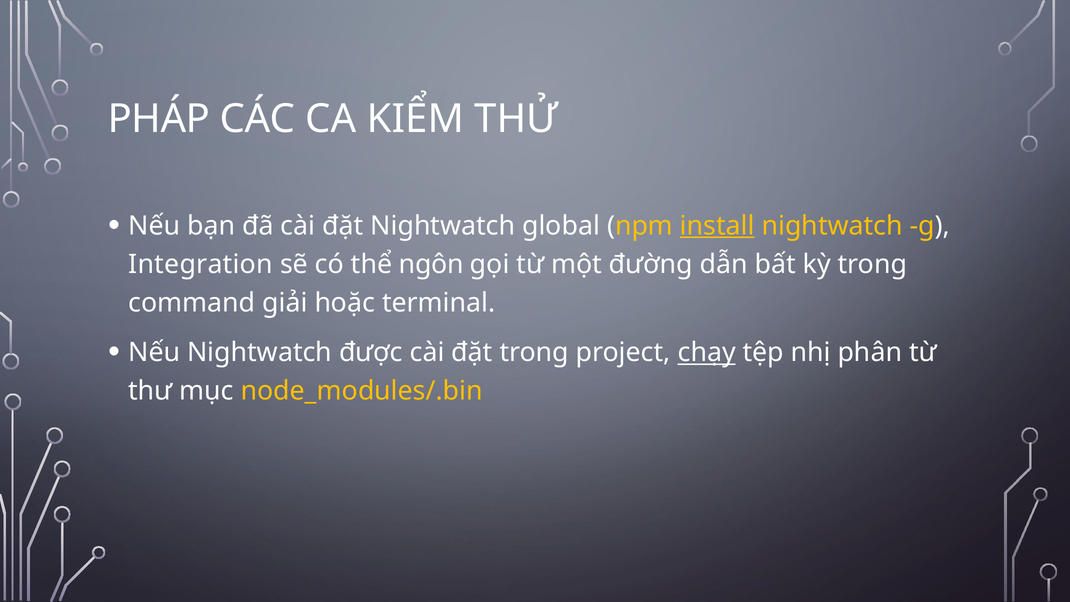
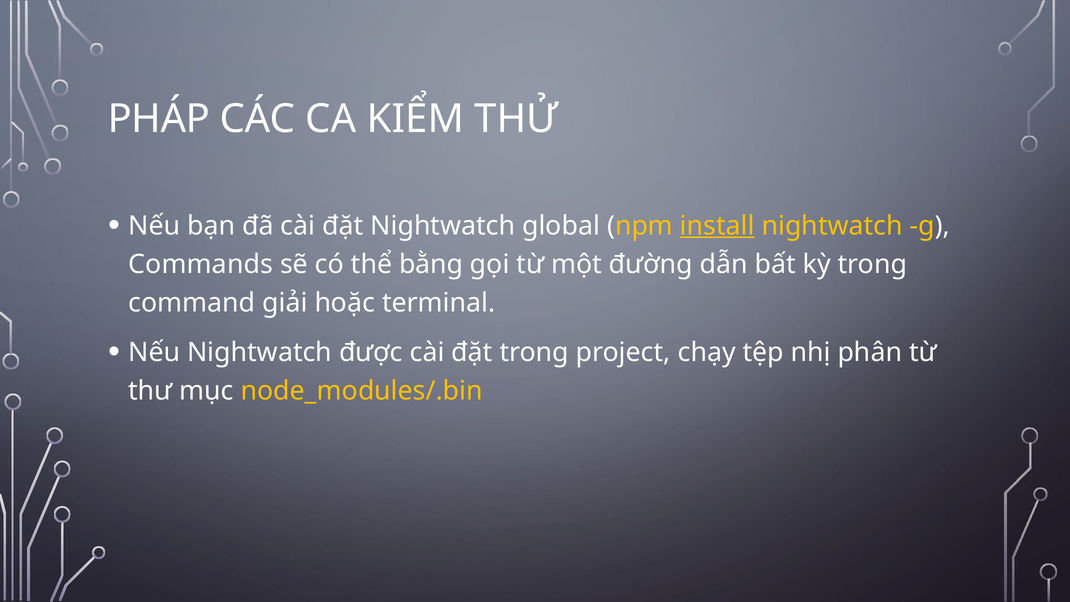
Integration: Integration -> Commands
ngôn: ngôn -> bằng
chạy underline: present -> none
